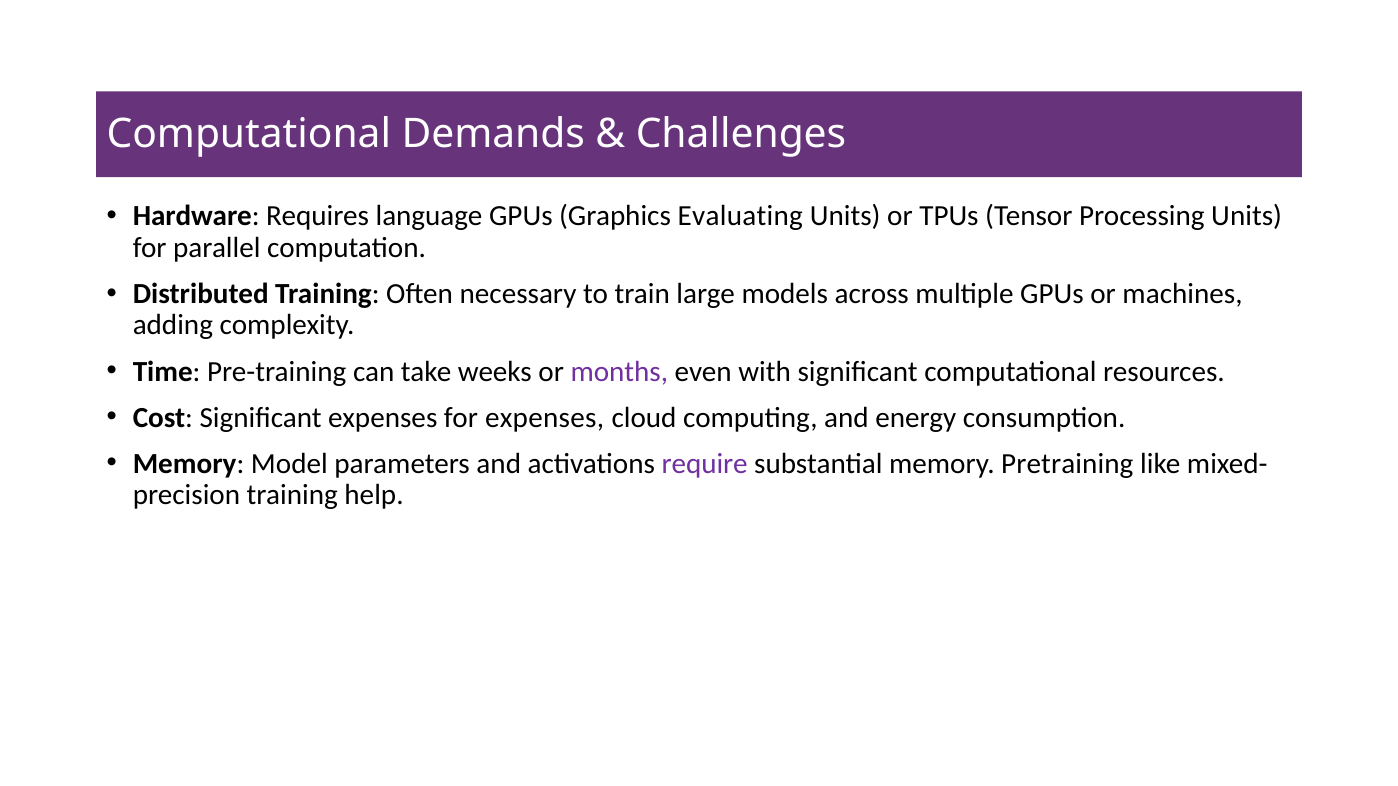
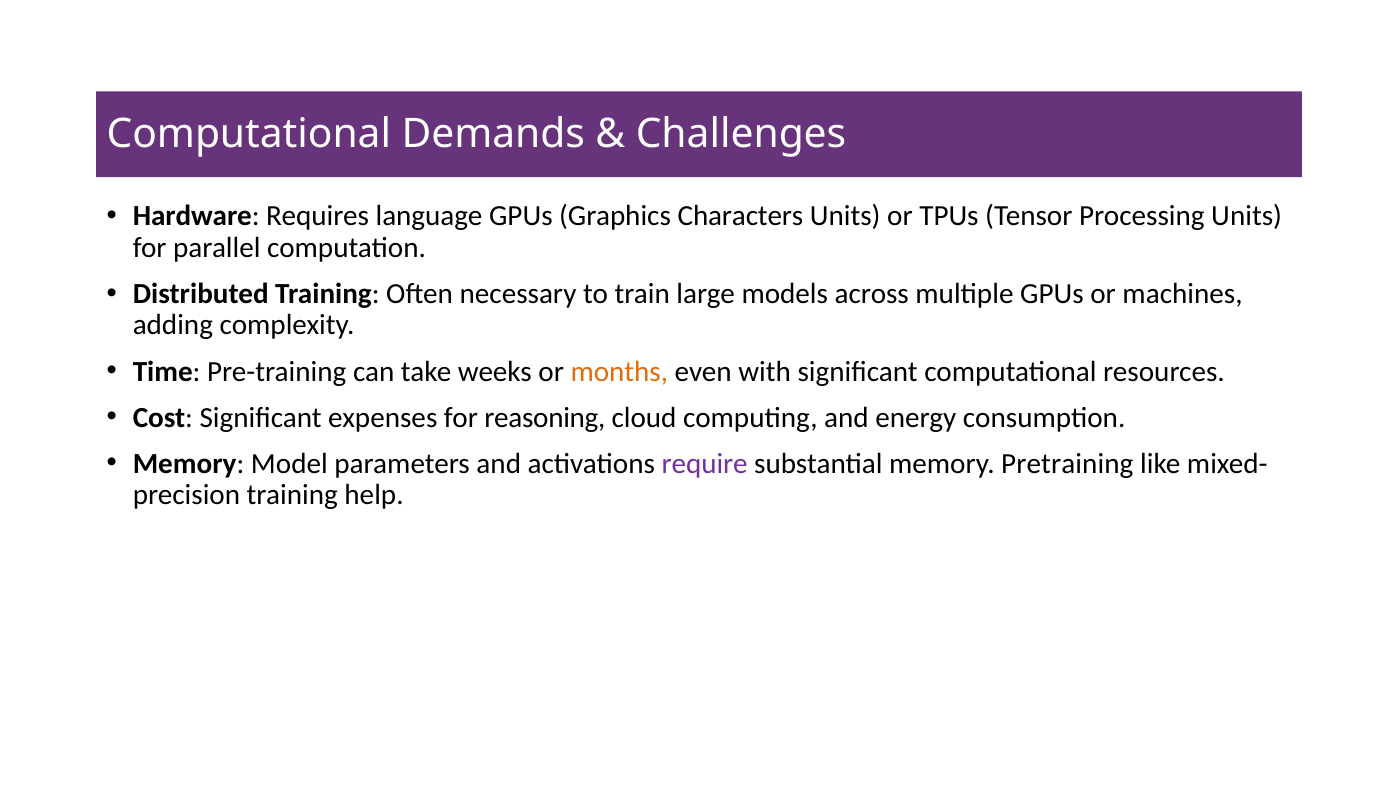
Evaluating: Evaluating -> Characters
months colour: purple -> orange
for expenses: expenses -> reasoning
